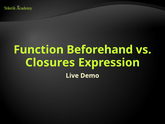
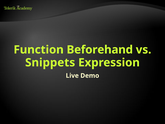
Closures: Closures -> Snippets
